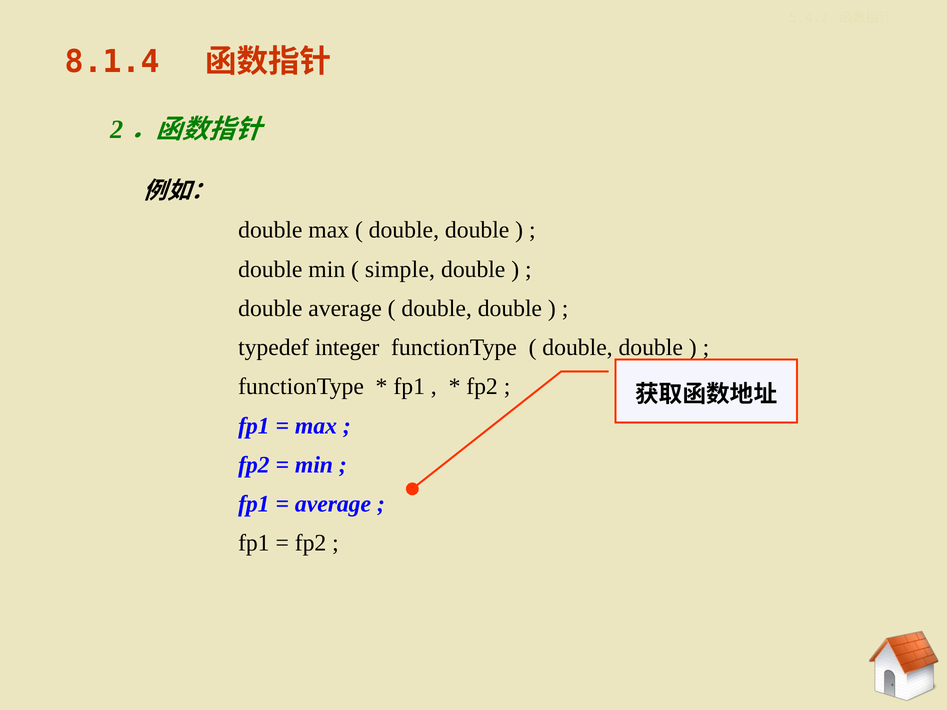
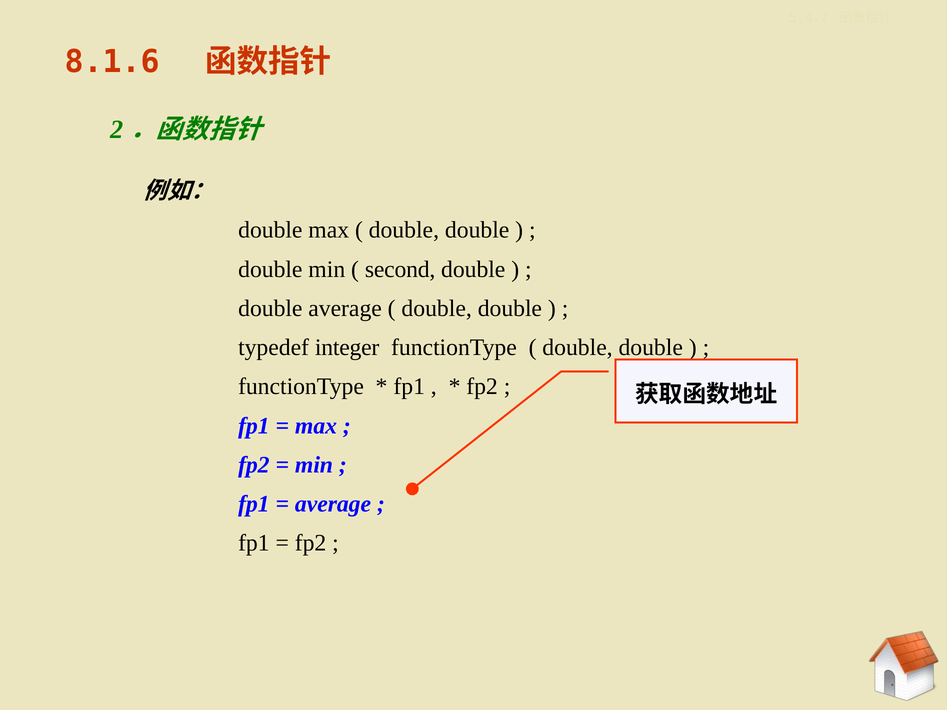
8.1.4: 8.1.4 -> 8.1.6
simple: simple -> second
